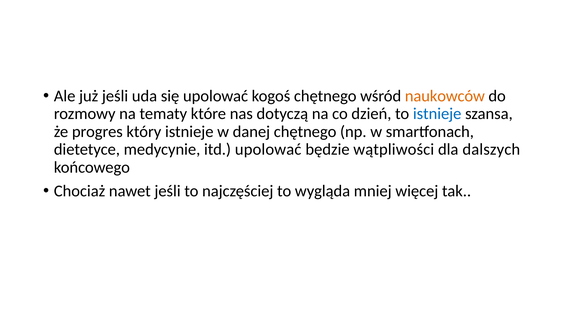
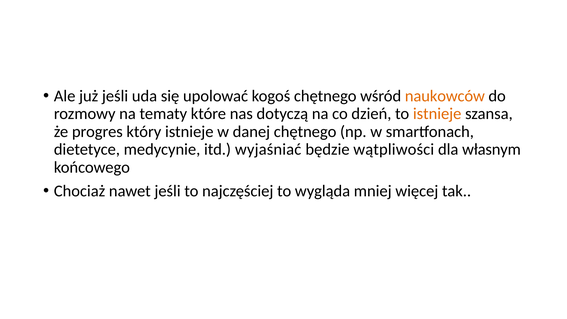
istnieje at (437, 114) colour: blue -> orange
itd upolować: upolować -> wyjaśniać
dalszych: dalszych -> własnym
